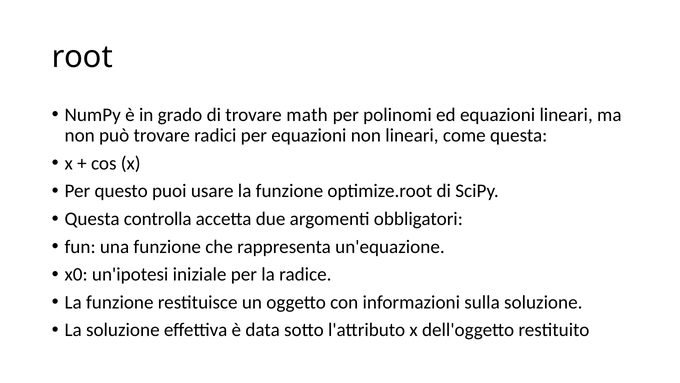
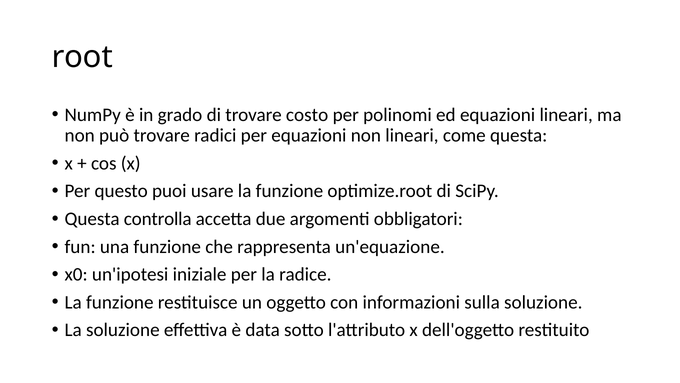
math: math -> costo
